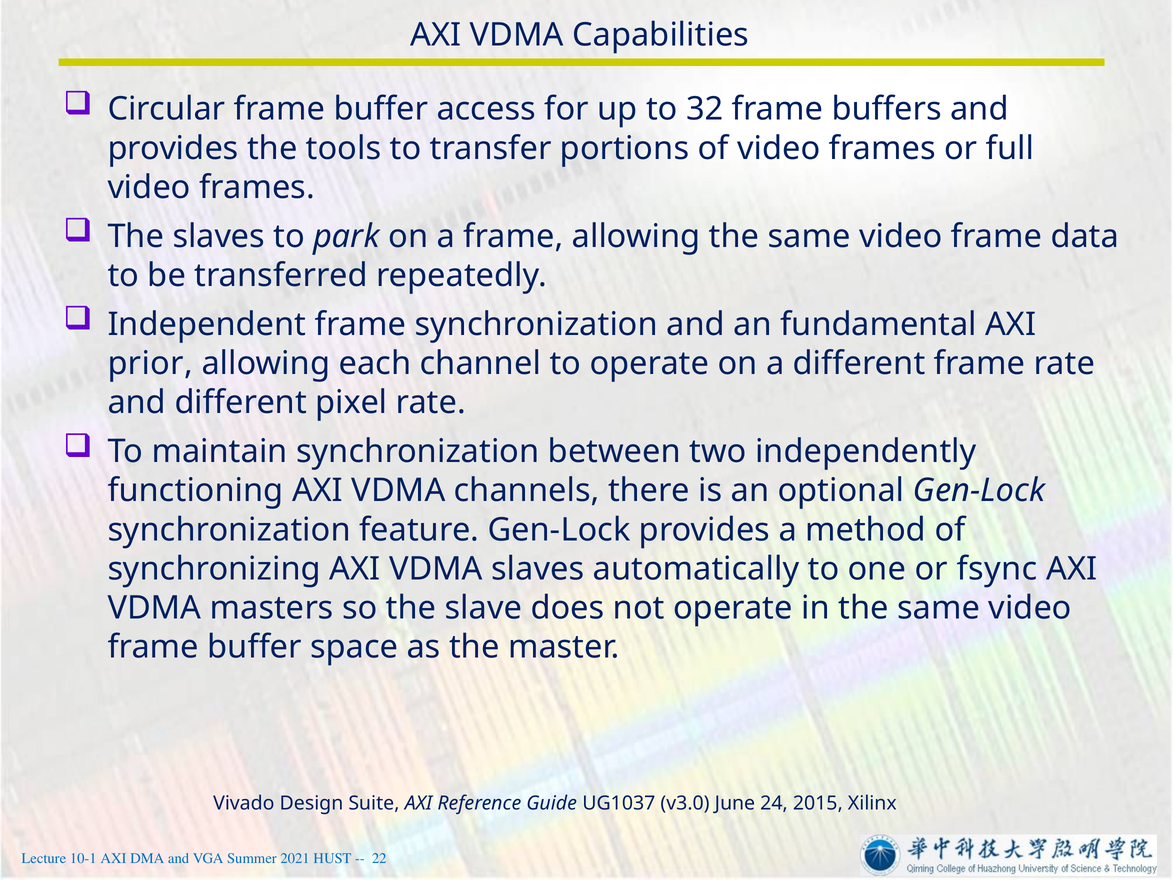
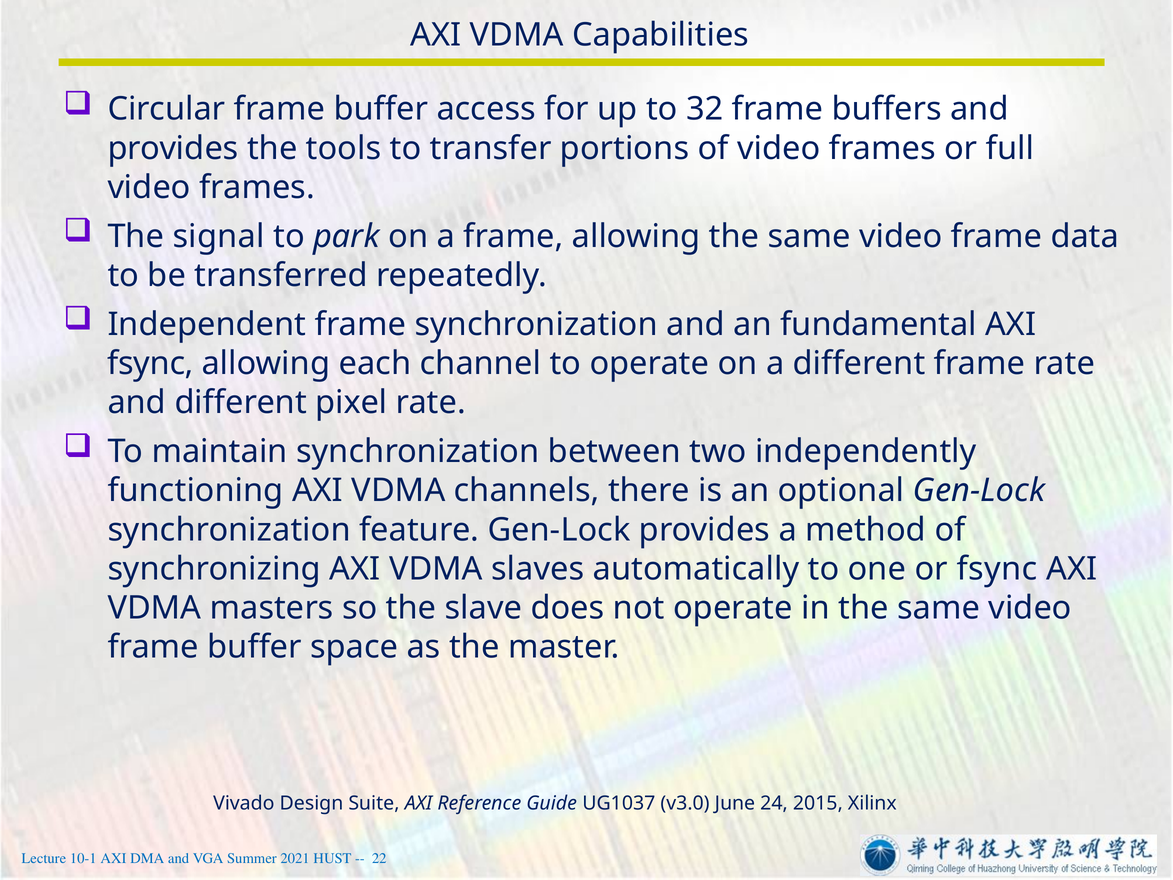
The slaves: slaves -> signal
prior at (150, 363): prior -> fsync
